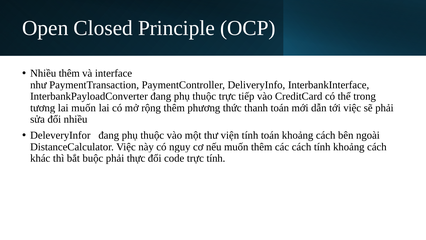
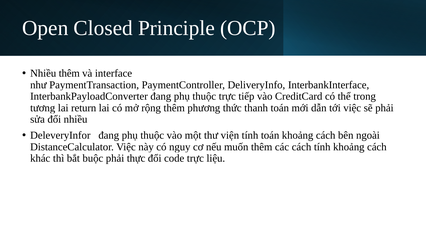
lai muốn: muốn -> return
trực tính: tính -> liệu
